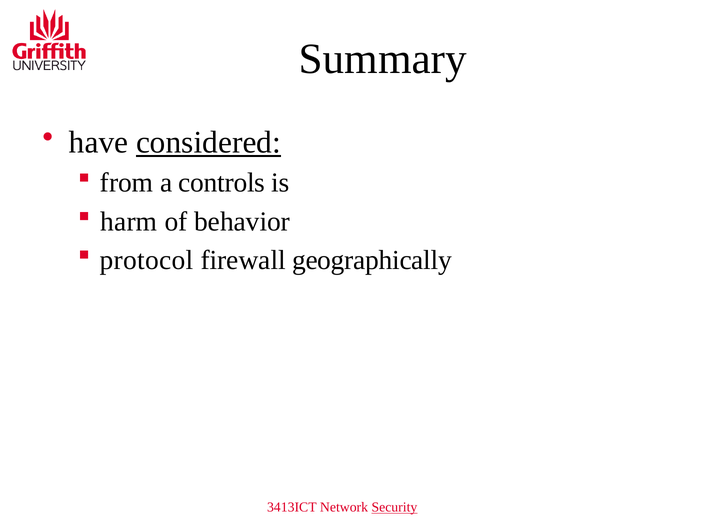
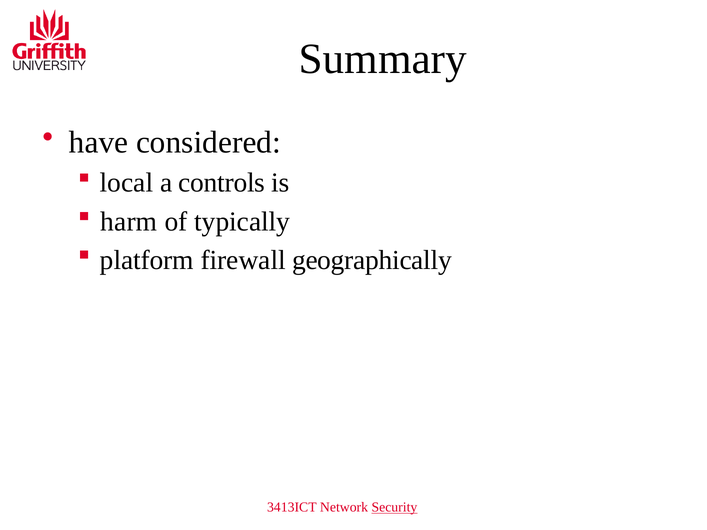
considered underline: present -> none
from: from -> local
behavior: behavior -> typically
protocol: protocol -> platform
